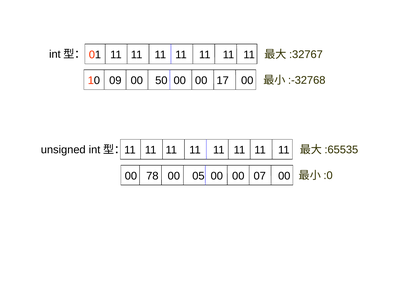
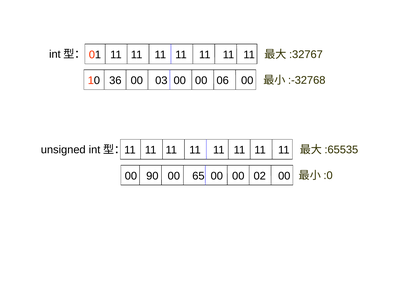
09: 09 -> 36
50: 50 -> 03
17: 17 -> 06
78: 78 -> 90
05: 05 -> 65
07: 07 -> 02
